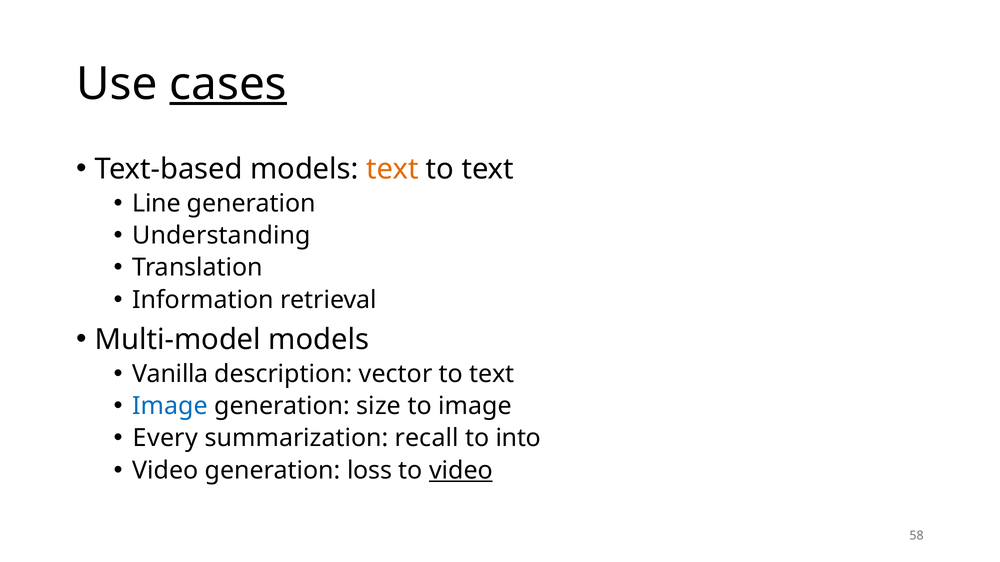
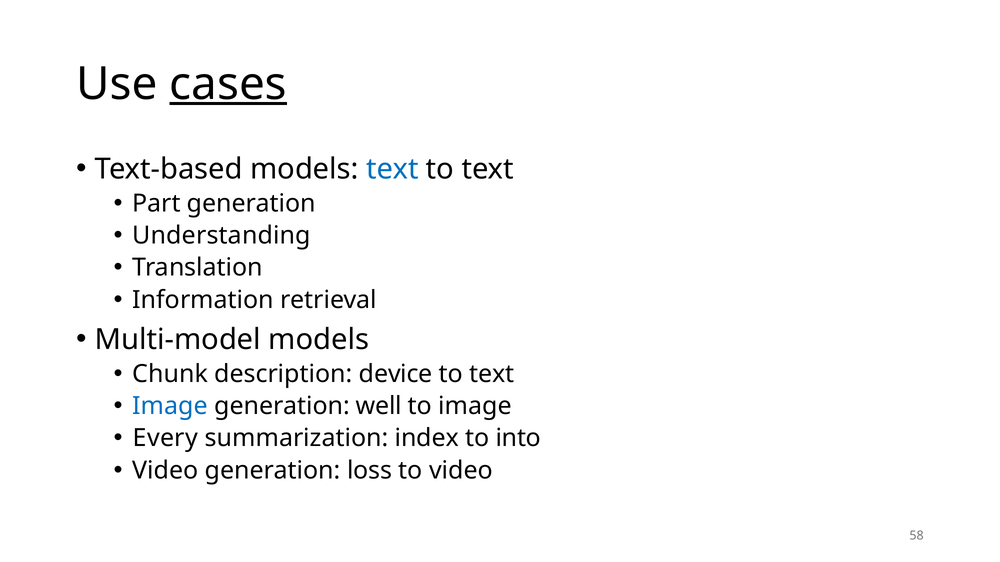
text at (392, 169) colour: orange -> blue
Line: Line -> Part
Vanilla: Vanilla -> Chunk
vector: vector -> device
size: size -> well
recall: recall -> index
video at (461, 471) underline: present -> none
